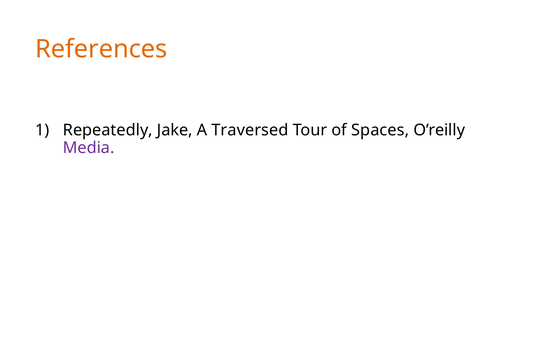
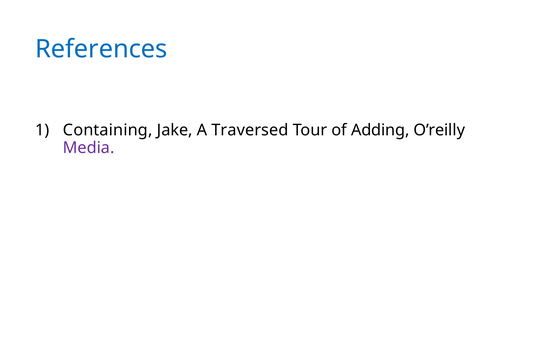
References colour: orange -> blue
Repeatedly: Repeatedly -> Containing
Spaces: Spaces -> Adding
